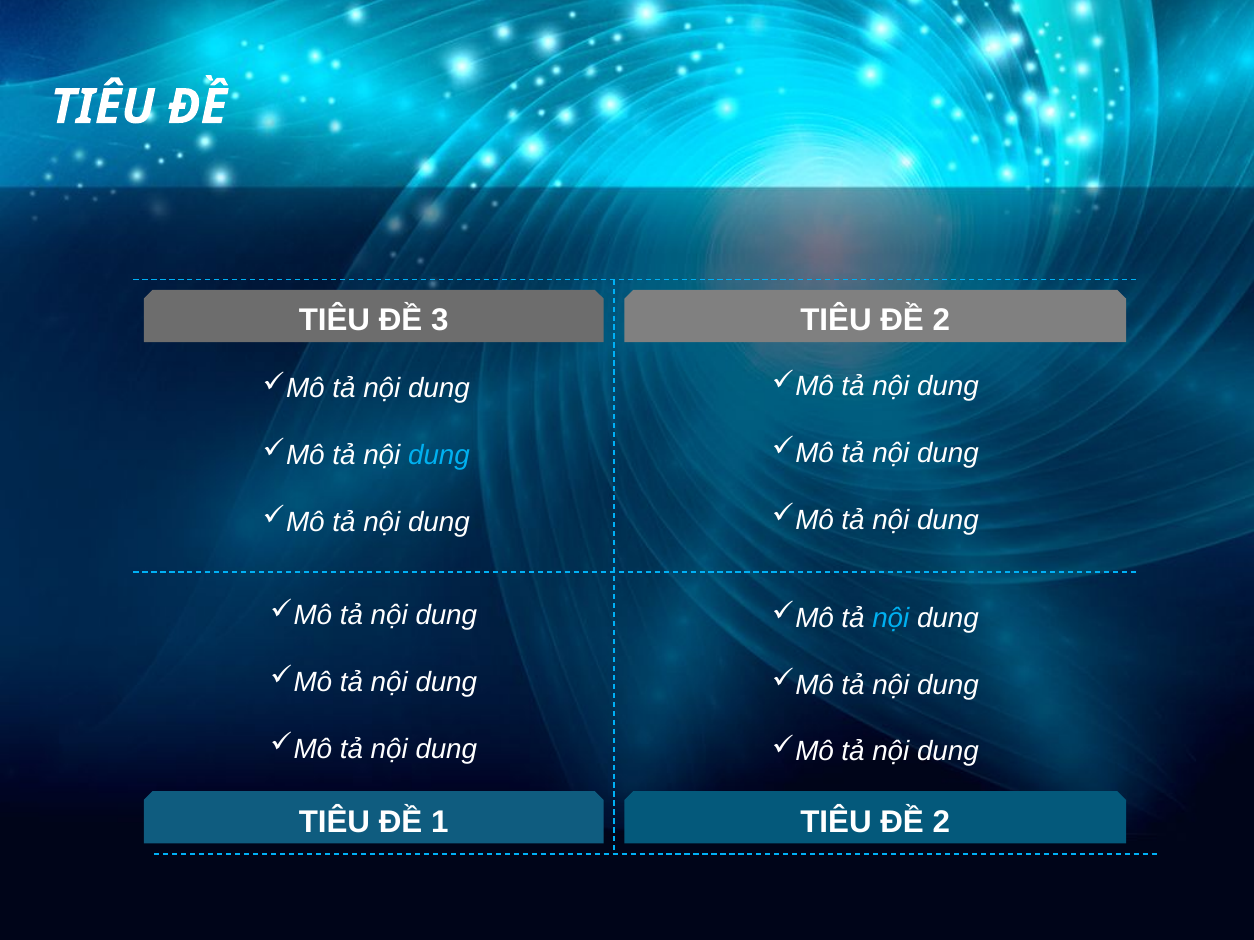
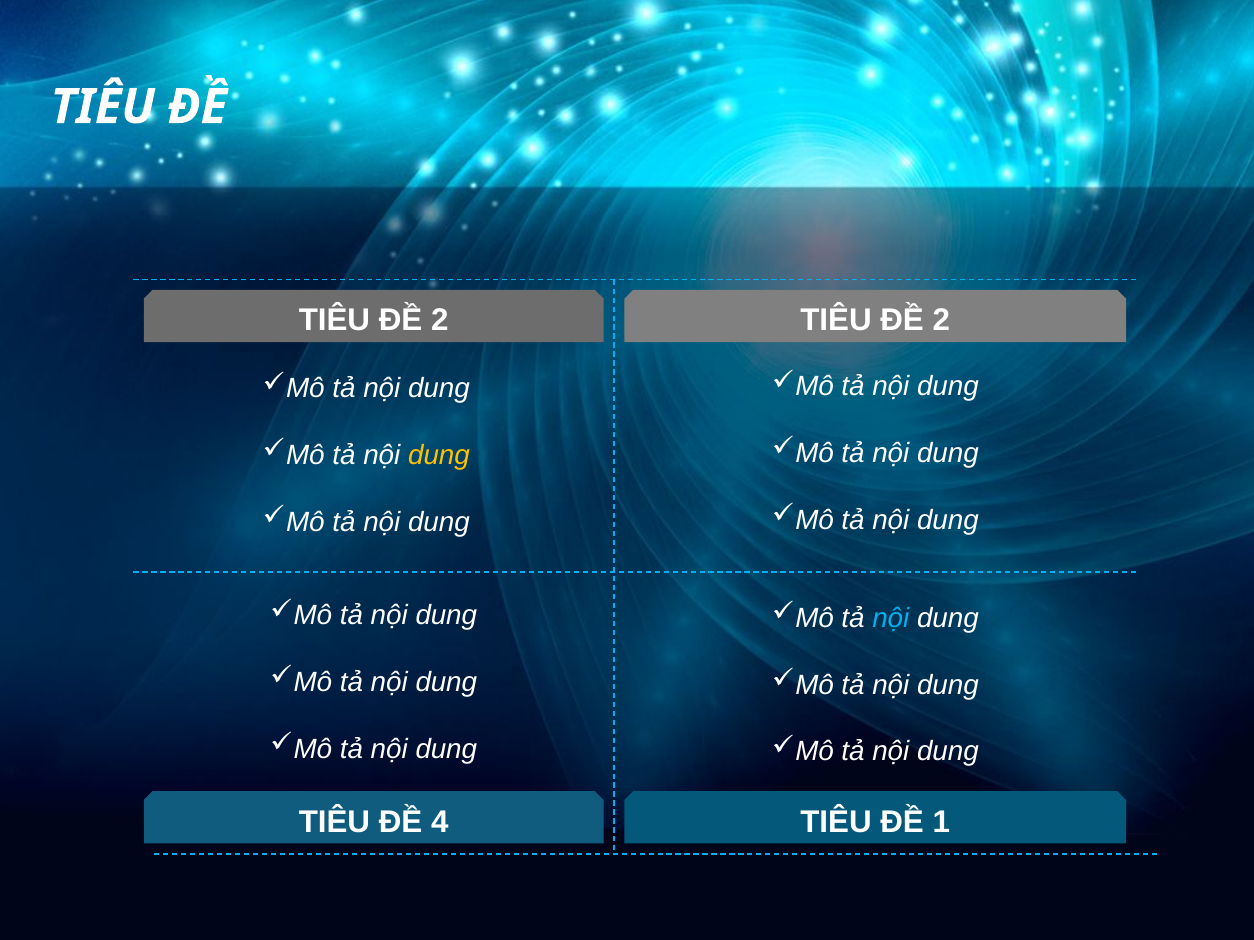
3 at (440, 321): 3 -> 2
dung at (439, 455) colour: light blue -> yellow
1: 1 -> 4
2 at (941, 822): 2 -> 1
